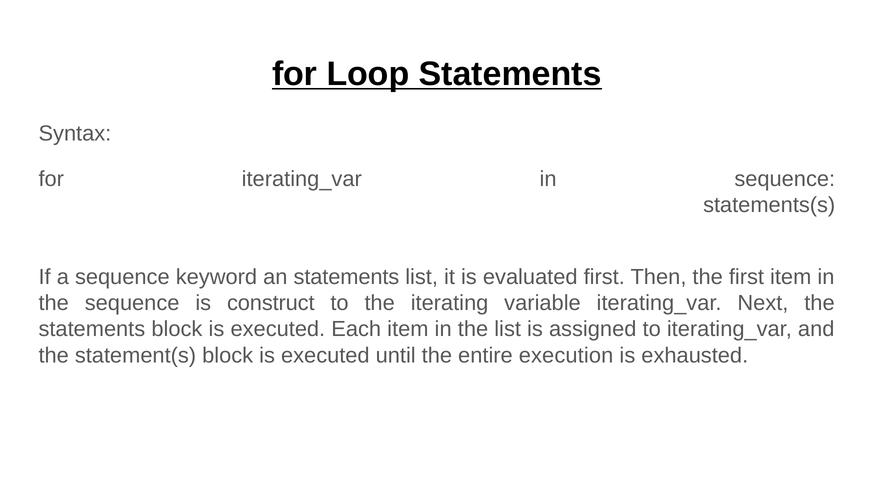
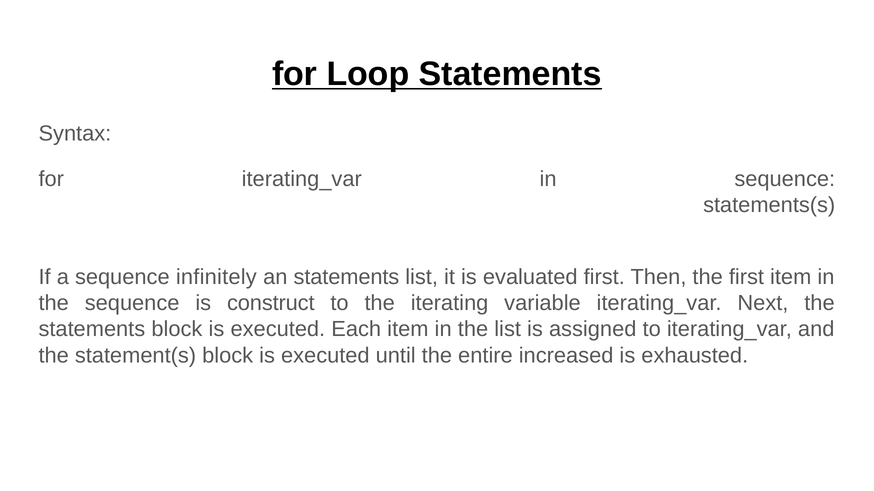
keyword: keyword -> infinitely
execution: execution -> increased
